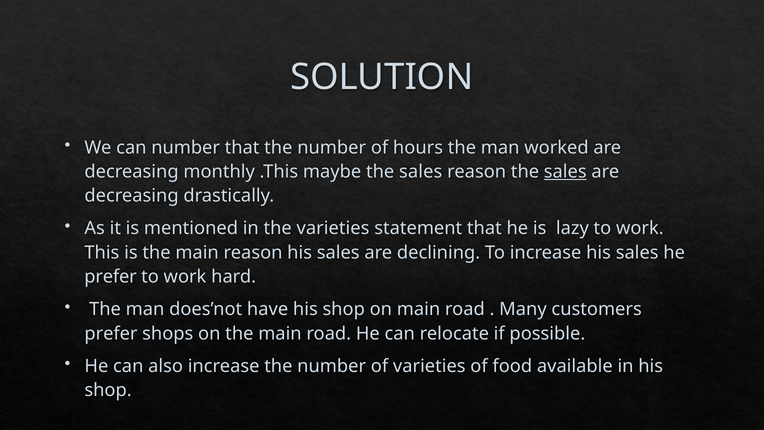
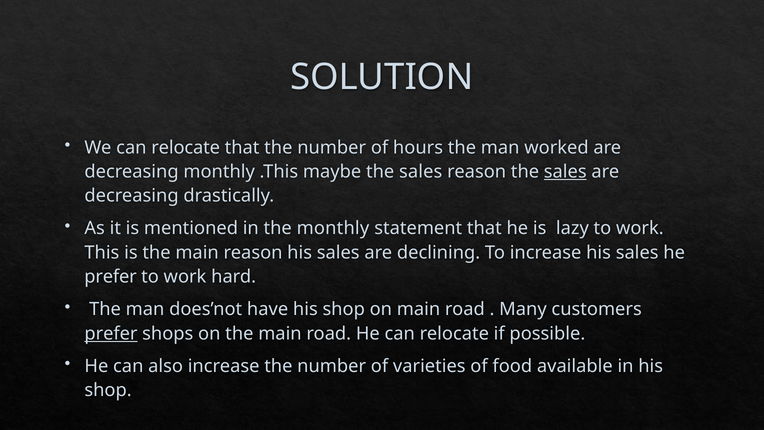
We can number: number -> relocate
the varieties: varieties -> monthly
prefer at (111, 333) underline: none -> present
